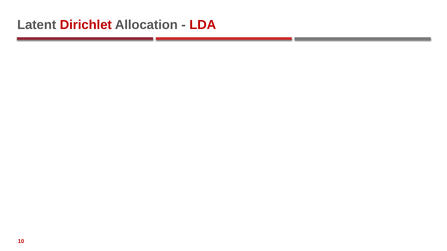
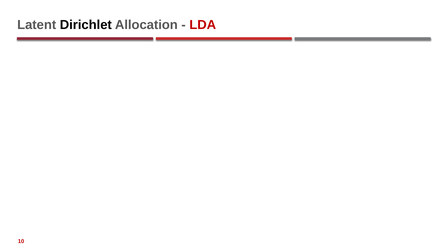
Dirichlet colour: red -> black
